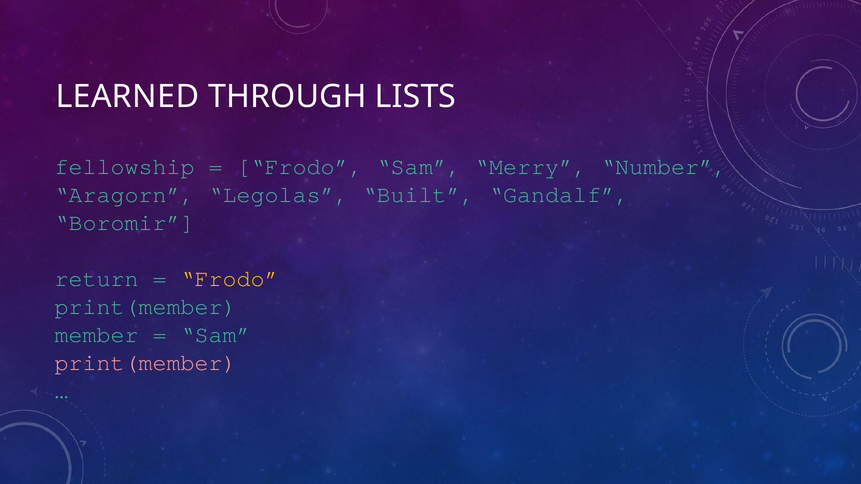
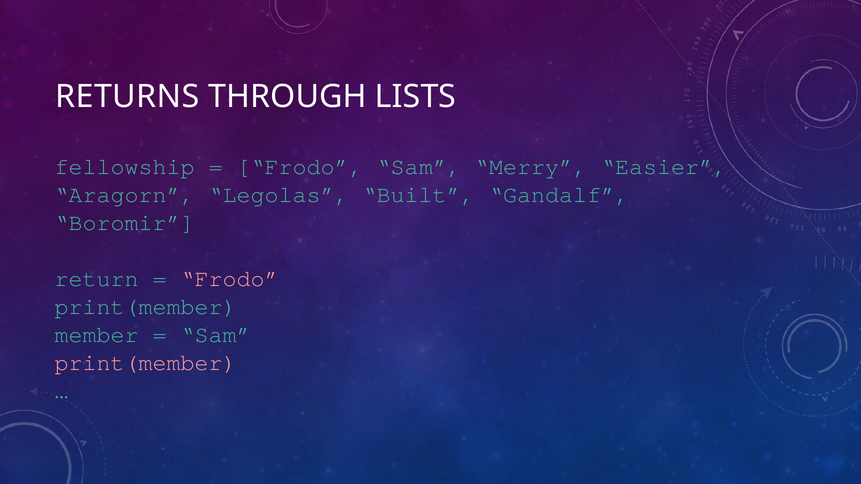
LEARNED: LEARNED -> RETURNS
Number: Number -> Easier
Frodo at (230, 279) colour: yellow -> pink
